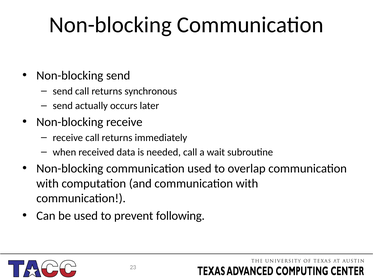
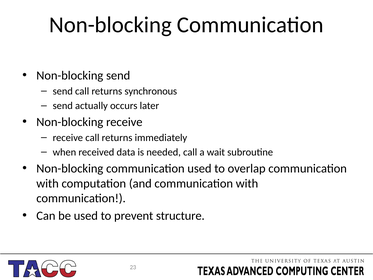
following: following -> structure
